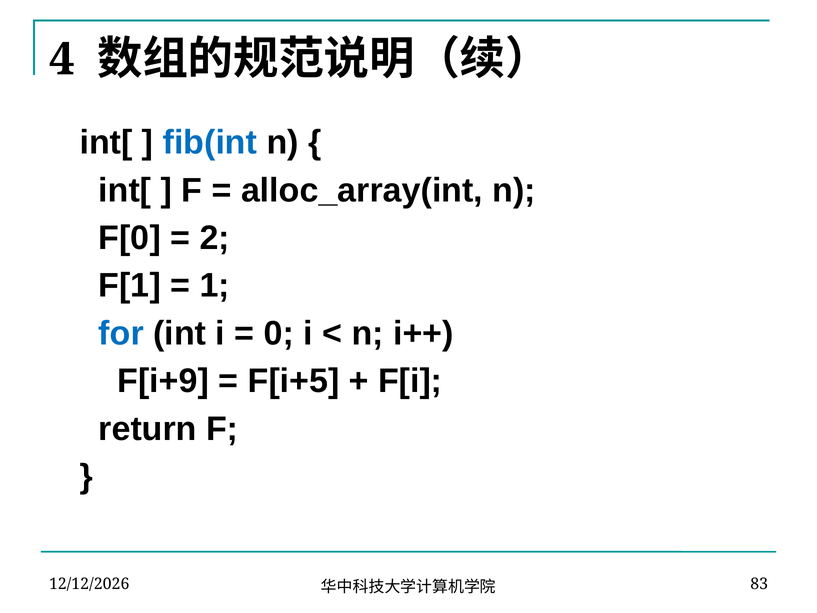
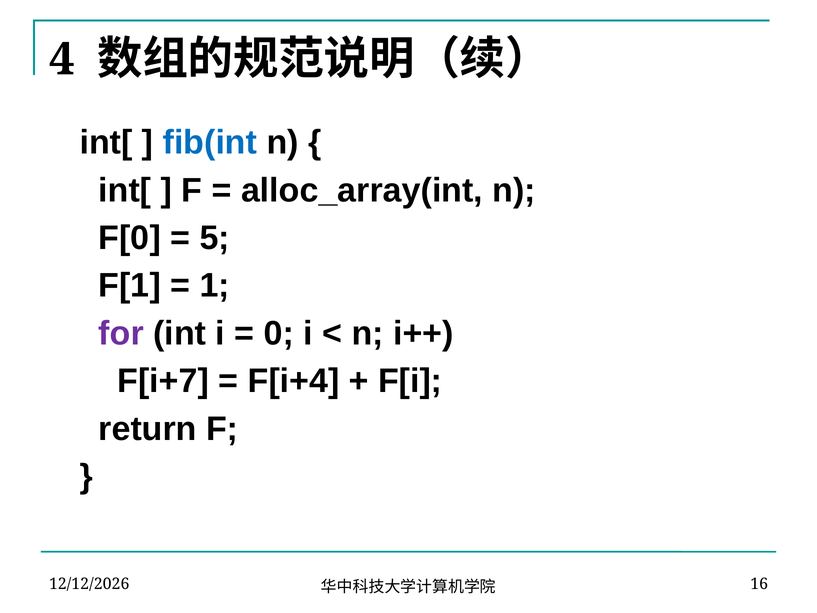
2: 2 -> 5
for colour: blue -> purple
F[i+9: F[i+9 -> F[i+7
F[i+5: F[i+5 -> F[i+4
83: 83 -> 16
